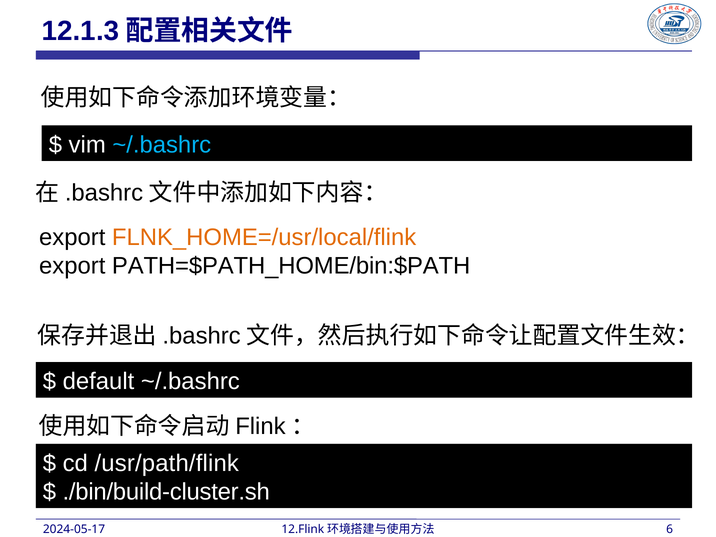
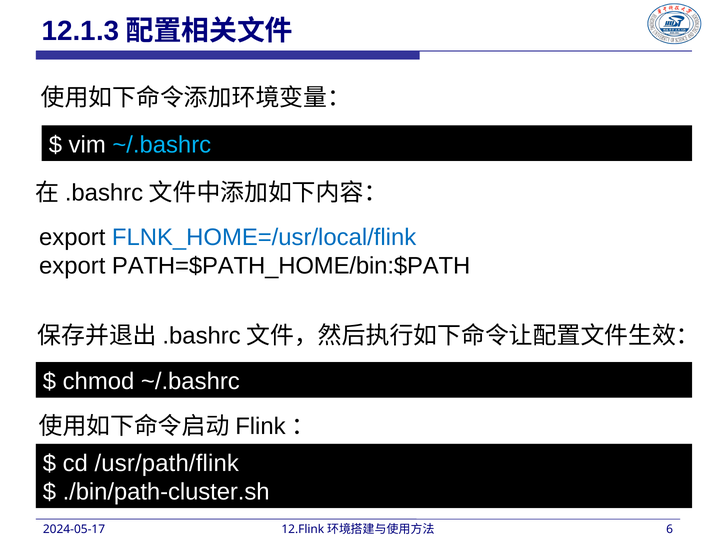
FLNK_HOME=/usr/local/flink colour: orange -> blue
default: default -> chmod
./bin/build-cluster.sh: ./bin/build-cluster.sh -> ./bin/path-cluster.sh
